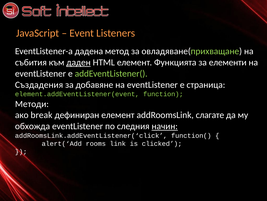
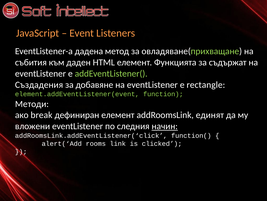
даден underline: present -> none
елементи: елементи -> съдържат
страница: страница -> rectangle
слагате: слагате -> единят
обхожда: обхожда -> вложени
